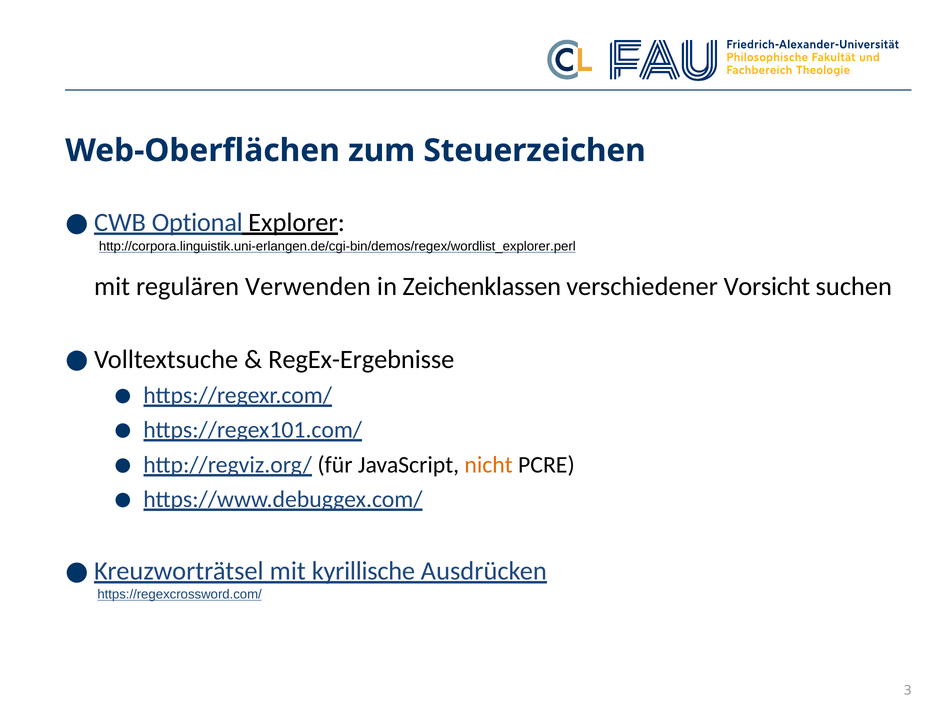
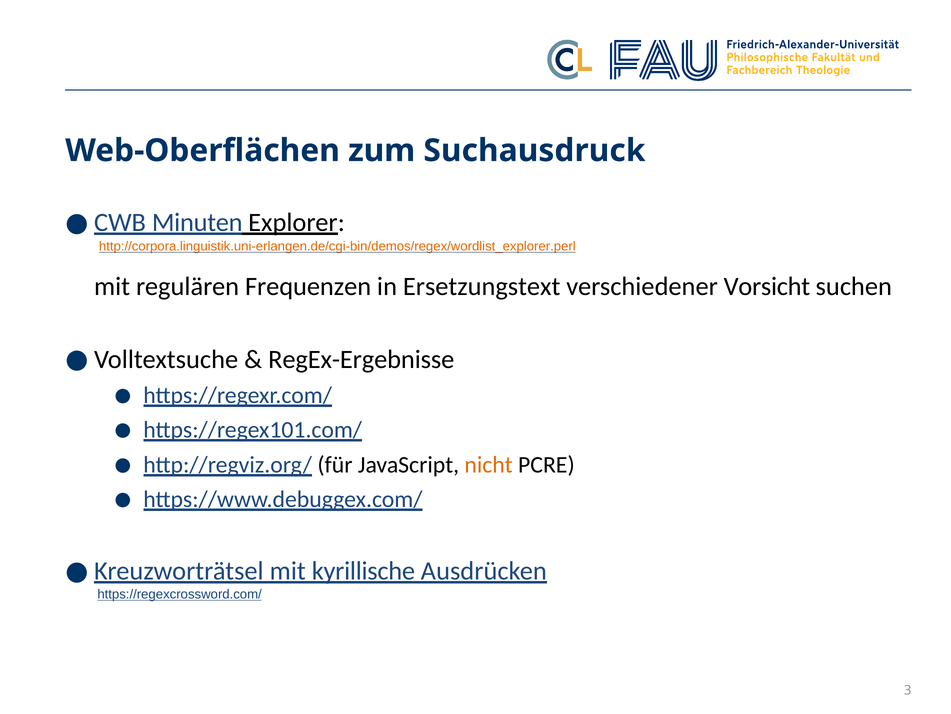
Steuerzeichen: Steuerzeichen -> Suchausdruck
Optional: Optional -> Minuten
http://corpora.linguistik.uni-erlangen.de/cgi-bin/demos/regex/wordlist_explorer.perl colour: black -> orange
Verwenden: Verwenden -> Frequenzen
Zeichenklassen: Zeichenklassen -> Ersetzungstext
